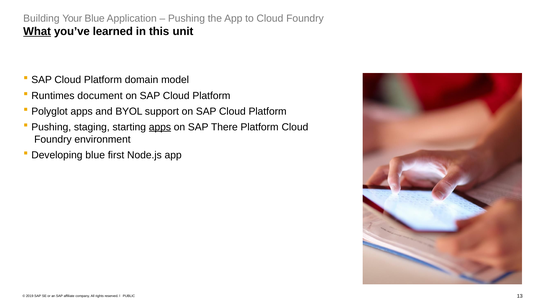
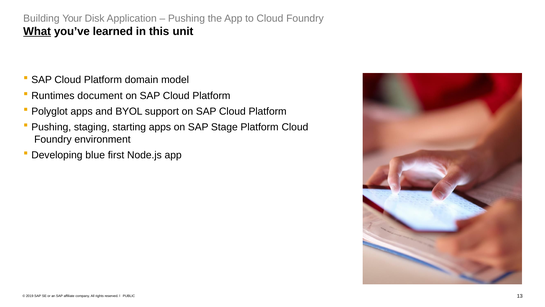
Your Blue: Blue -> Disk
apps at (160, 127) underline: present -> none
There: There -> Stage
